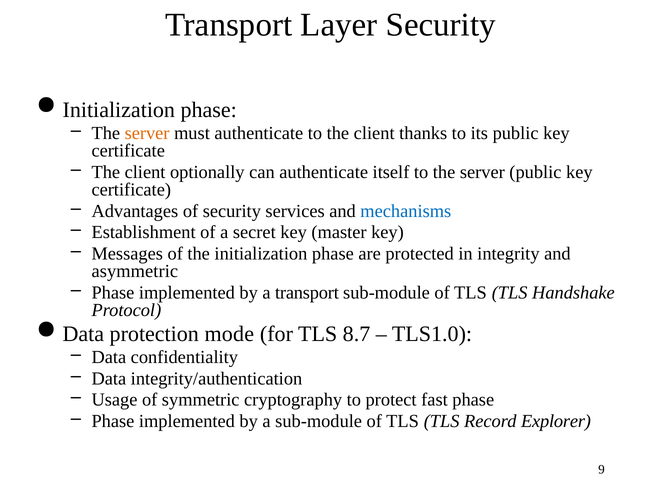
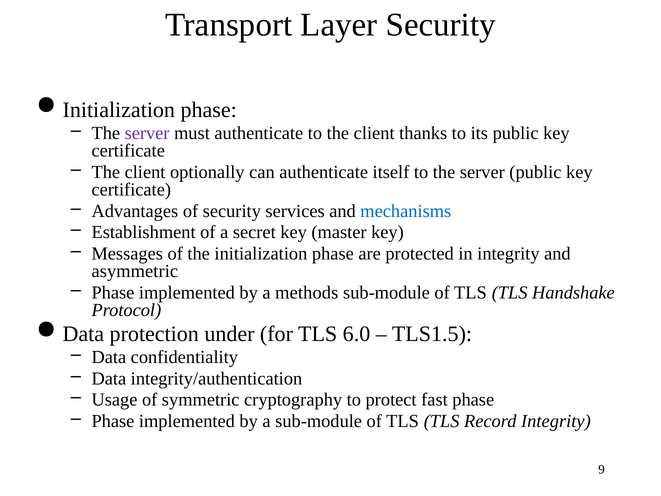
server at (147, 133) colour: orange -> purple
a transport: transport -> methods
mode: mode -> under
8.7: 8.7 -> 6.0
TLS1.0: TLS1.0 -> TLS1.5
Record Explorer: Explorer -> Integrity
